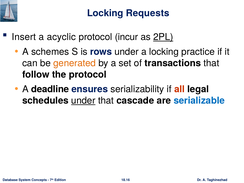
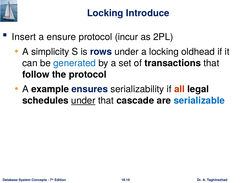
Requests: Requests -> Introduce
acyclic: acyclic -> ensure
2PL underline: present -> none
schemes: schemes -> simplicity
practice: practice -> oldhead
generated colour: orange -> blue
deadline: deadline -> example
